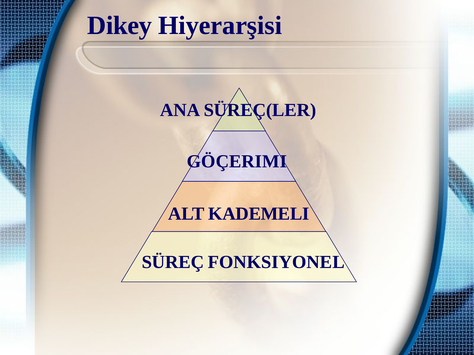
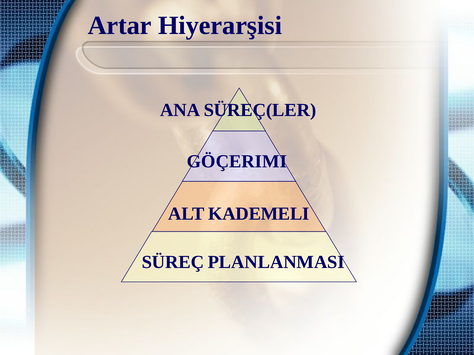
Dikey: Dikey -> Artar
FONKSIYONEL: FONKSIYONEL -> PLANLANMASI
